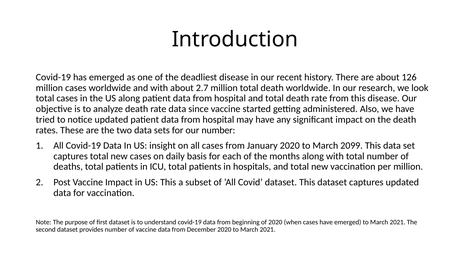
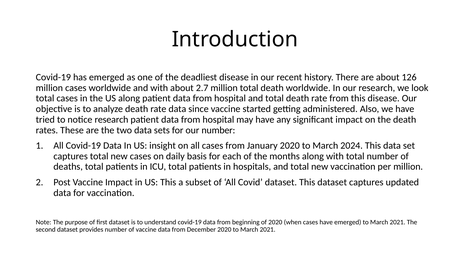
notice updated: updated -> research
2099: 2099 -> 2024
